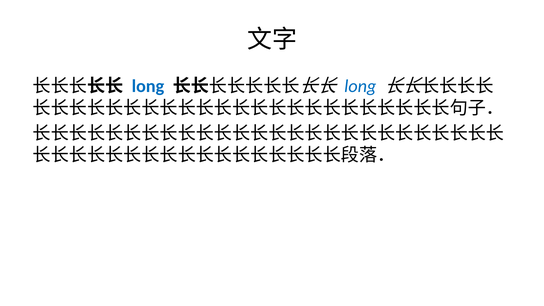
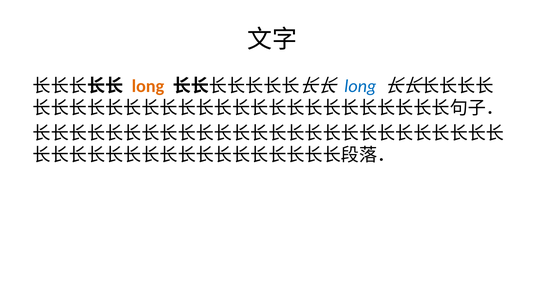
long at (148, 86) colour: blue -> orange
